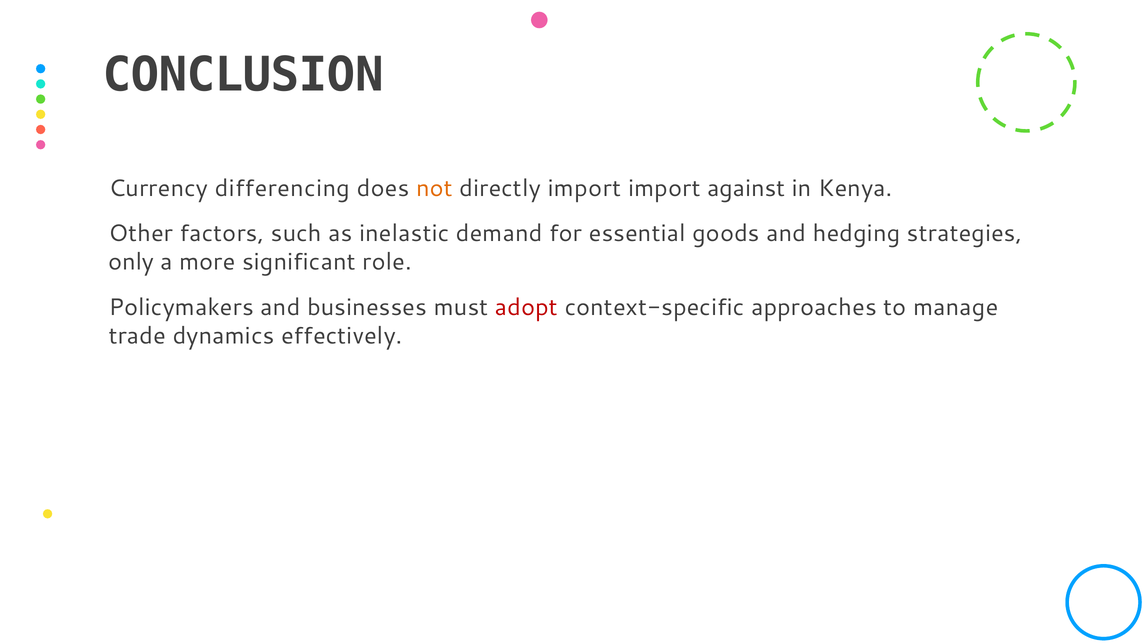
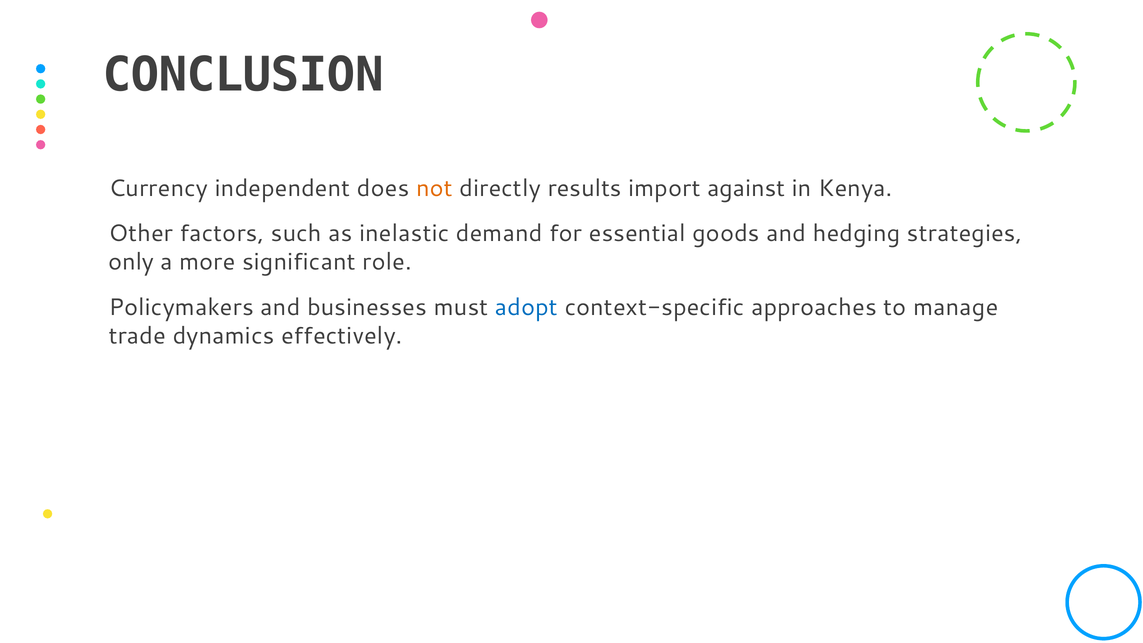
differencing: differencing -> independent
directly import: import -> results
adopt colour: red -> blue
